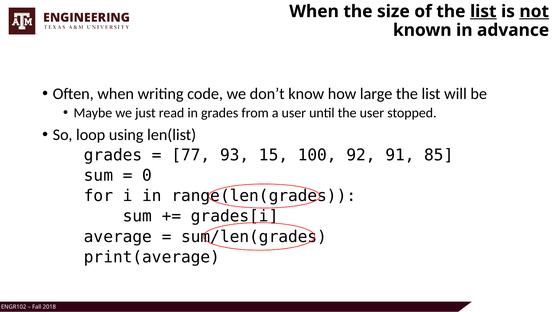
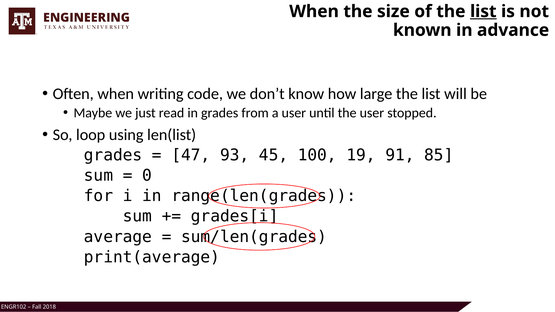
not underline: present -> none
77: 77 -> 47
15: 15 -> 45
92: 92 -> 19
